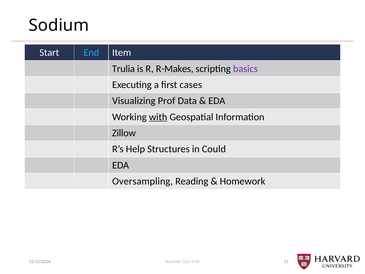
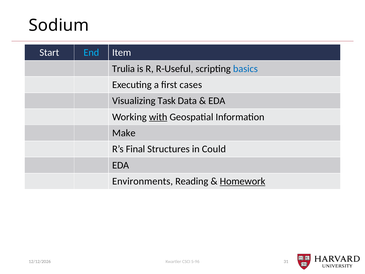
R-Makes: R-Makes -> R-Useful
basics colour: purple -> blue
Prof: Prof -> Task
Zillow: Zillow -> Make
Help: Help -> Final
Oversampling: Oversampling -> Environments
Homework underline: none -> present
